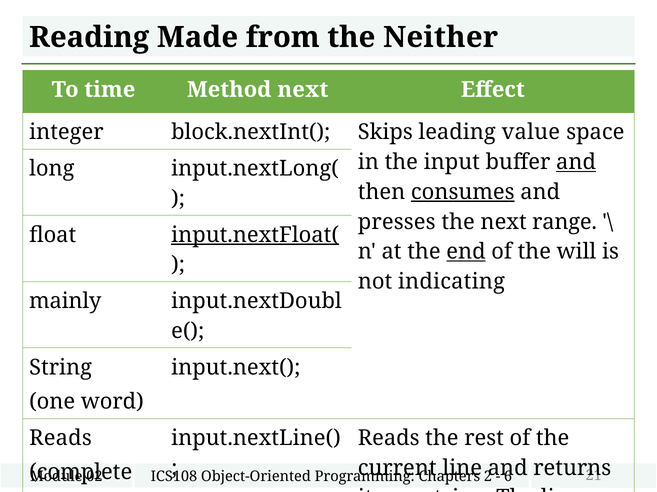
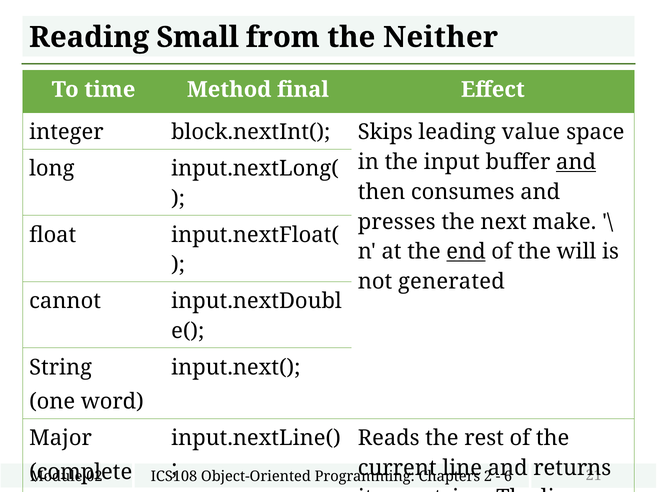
Made: Made -> Small
Method next: next -> final
consumes underline: present -> none
range: range -> make
input.nextFloat( underline: present -> none
indicating: indicating -> generated
mainly: mainly -> cannot
Reads at (60, 439): Reads -> Major
